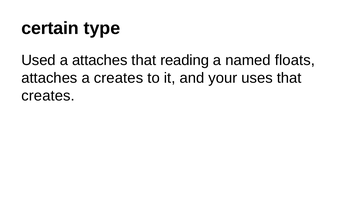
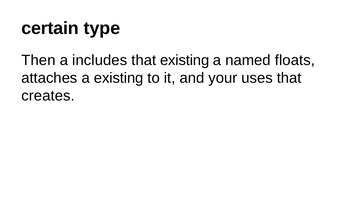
Used: Used -> Then
a attaches: attaches -> includes
that reading: reading -> existing
a creates: creates -> existing
